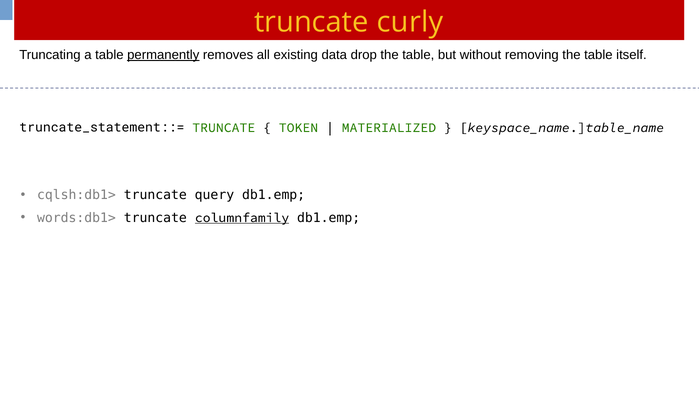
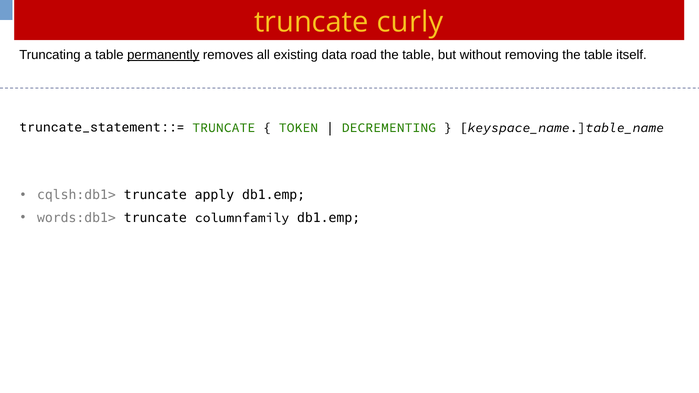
drop: drop -> road
MATERIALIZED: MATERIALIZED -> DECREMENTING
query: query -> apply
columnfamily underline: present -> none
